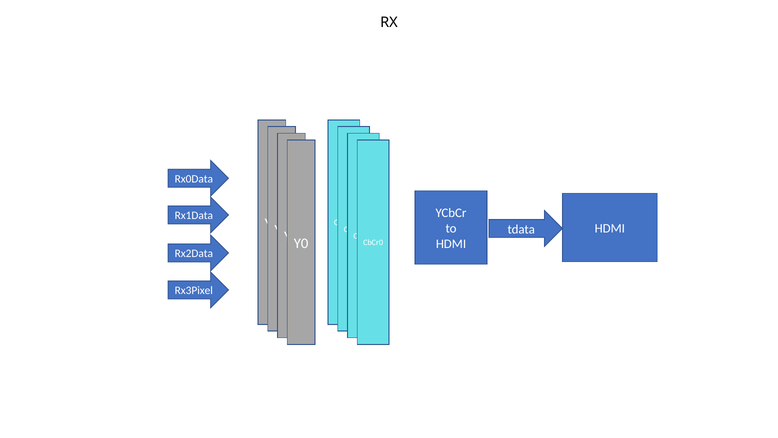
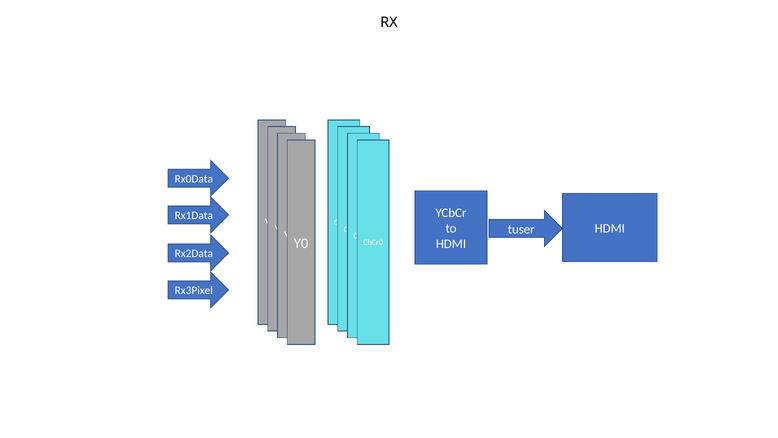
tdata: tdata -> tuser
